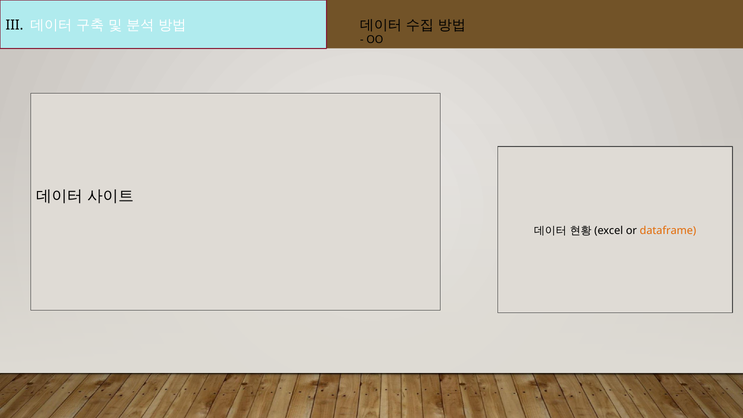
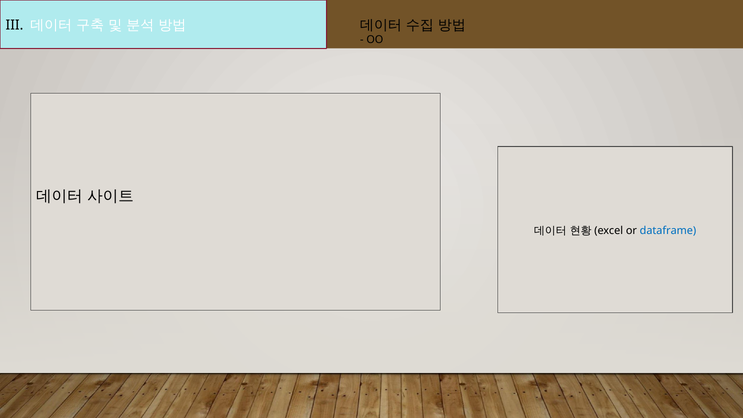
dataframe colour: orange -> blue
